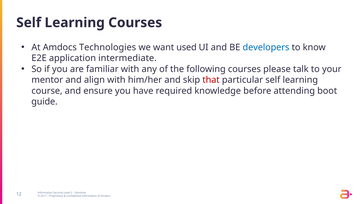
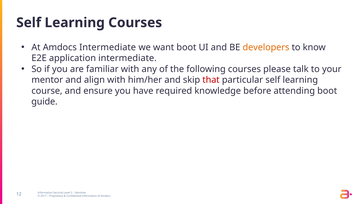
Amdocs Technologies: Technologies -> Intermediate
want used: used -> boot
developers colour: blue -> orange
